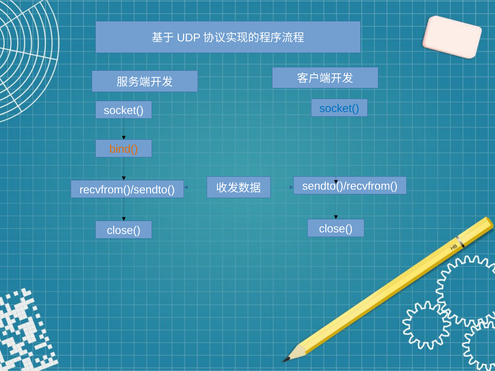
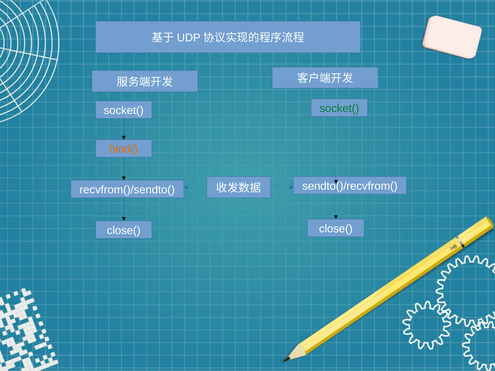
socket( at (339, 109) colour: blue -> green
